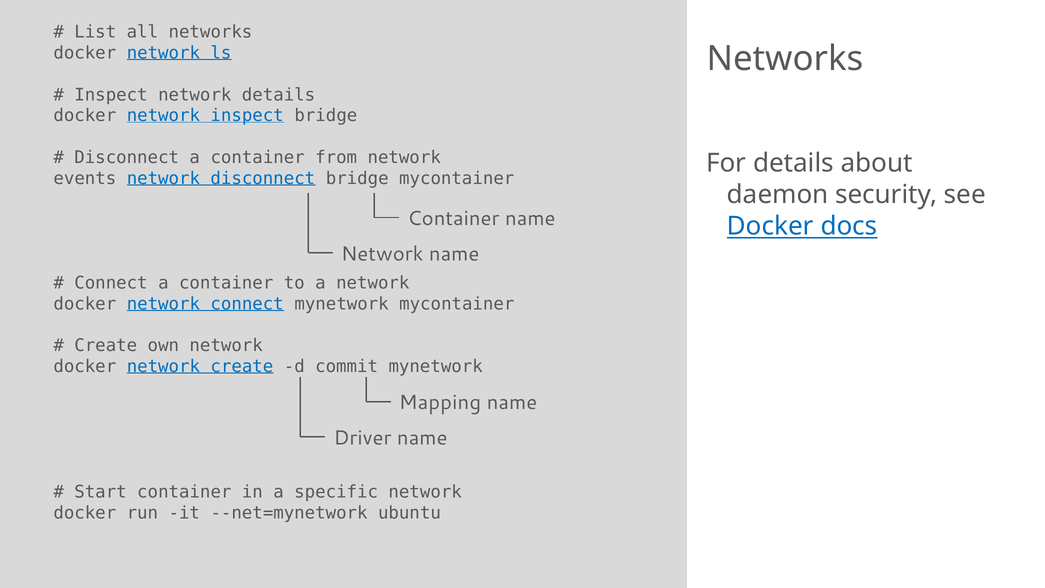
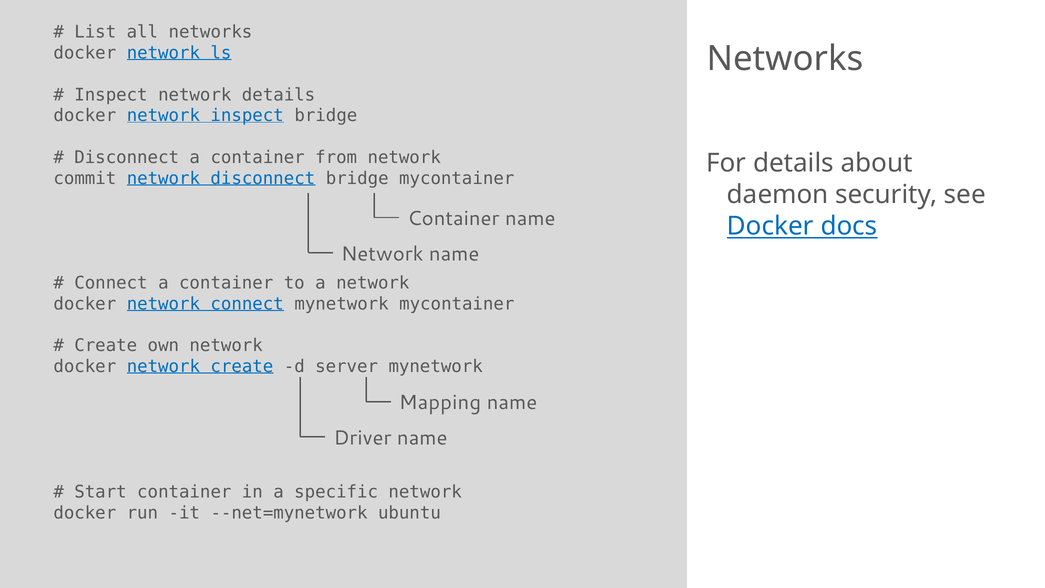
events: events -> commit
commit: commit -> server
